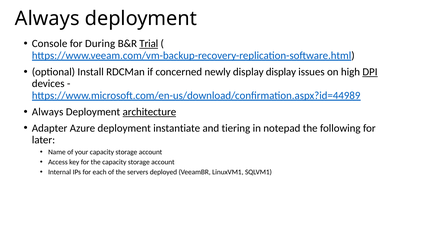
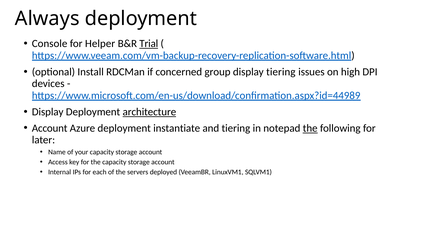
During: During -> Helper
newly: newly -> group
display display: display -> tiering
DPI underline: present -> none
Always at (48, 112): Always -> Display
Adapter at (50, 128): Adapter -> Account
the at (310, 128) underline: none -> present
